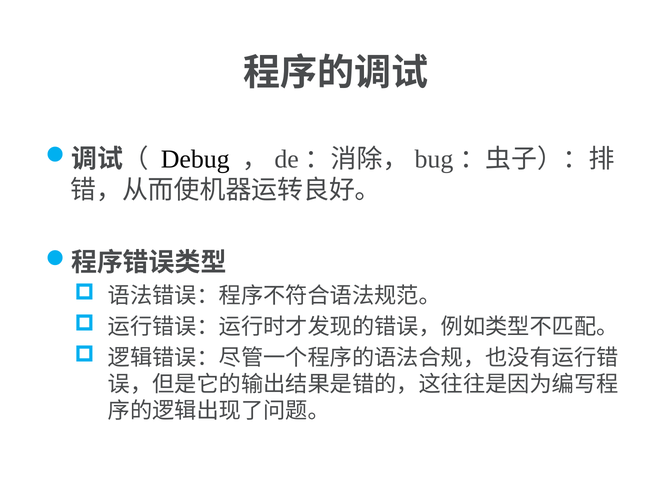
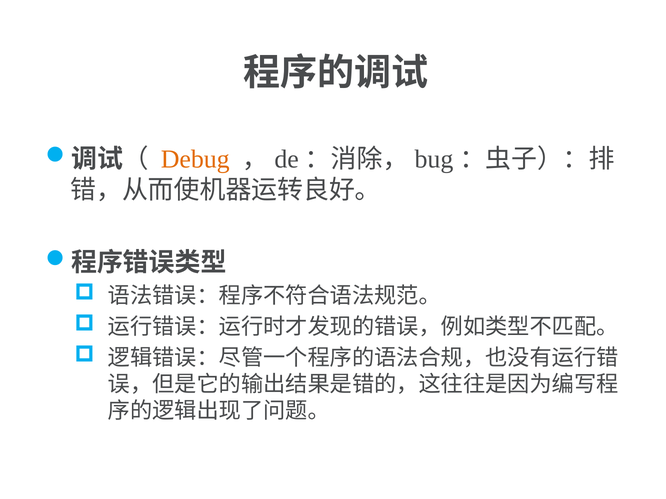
Debug colour: black -> orange
